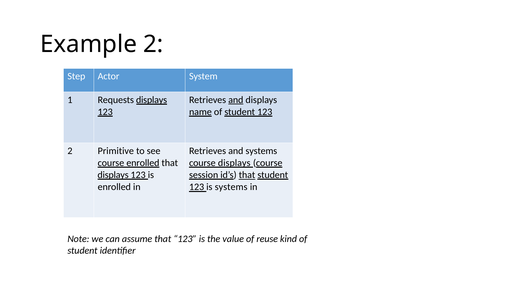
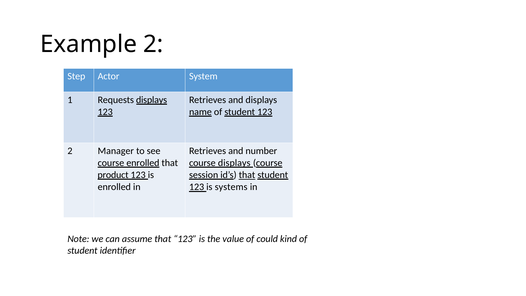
and at (236, 100) underline: present -> none
Primitive: Primitive -> Manager
and systems: systems -> number
displays at (113, 175): displays -> product
reuse: reuse -> could
